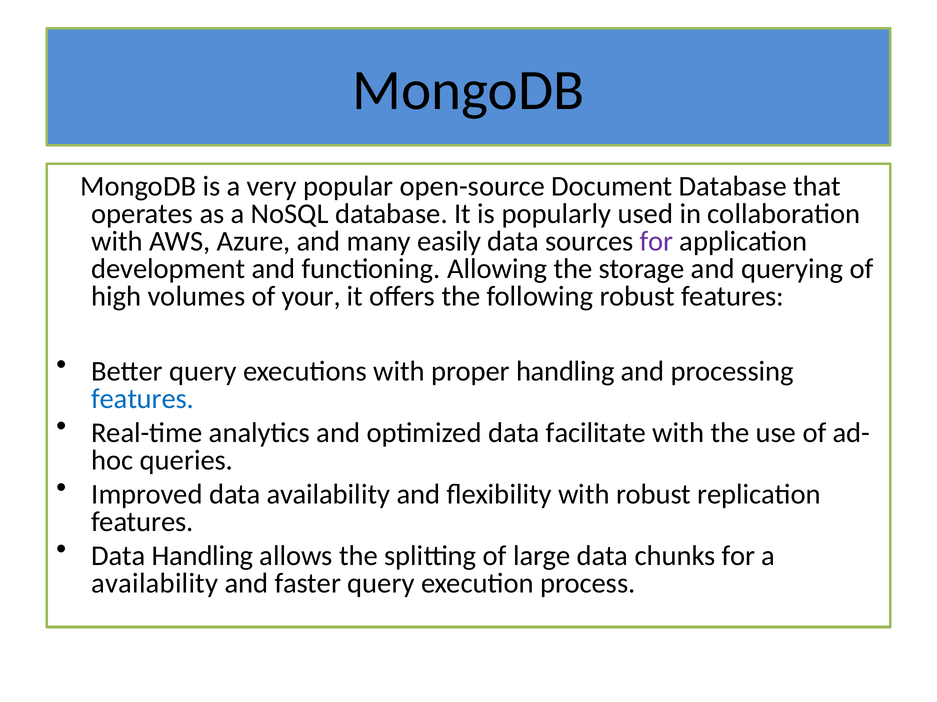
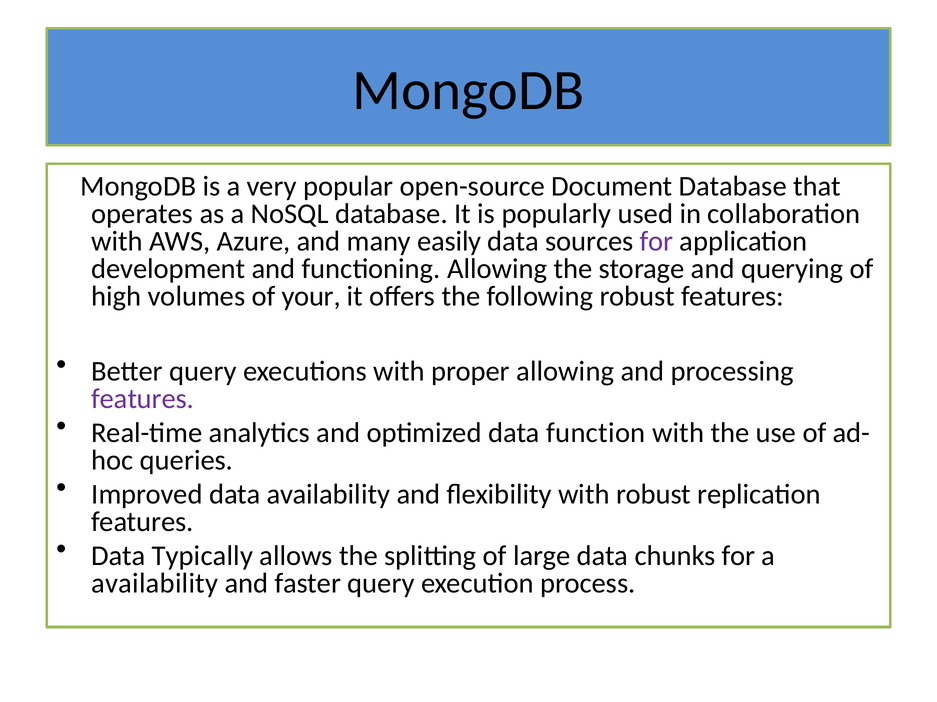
proper handling: handling -> allowing
features at (143, 399) colour: blue -> purple
facilitate: facilitate -> function
Data Handling: Handling -> Typically
